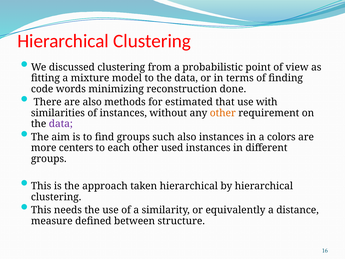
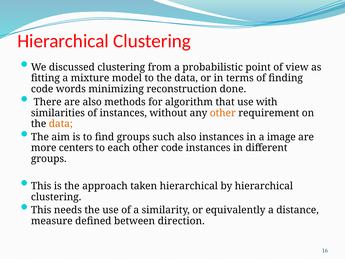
estimated: estimated -> algorithm
data at (61, 124) colour: purple -> orange
colors: colors -> image
other used: used -> code
structure: structure -> direction
